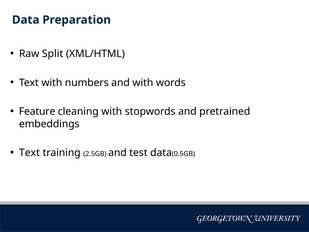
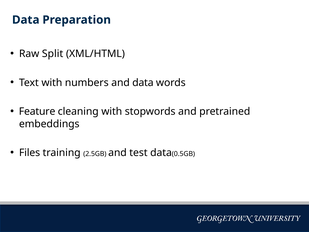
and with: with -> data
Text at (29, 153): Text -> Files
